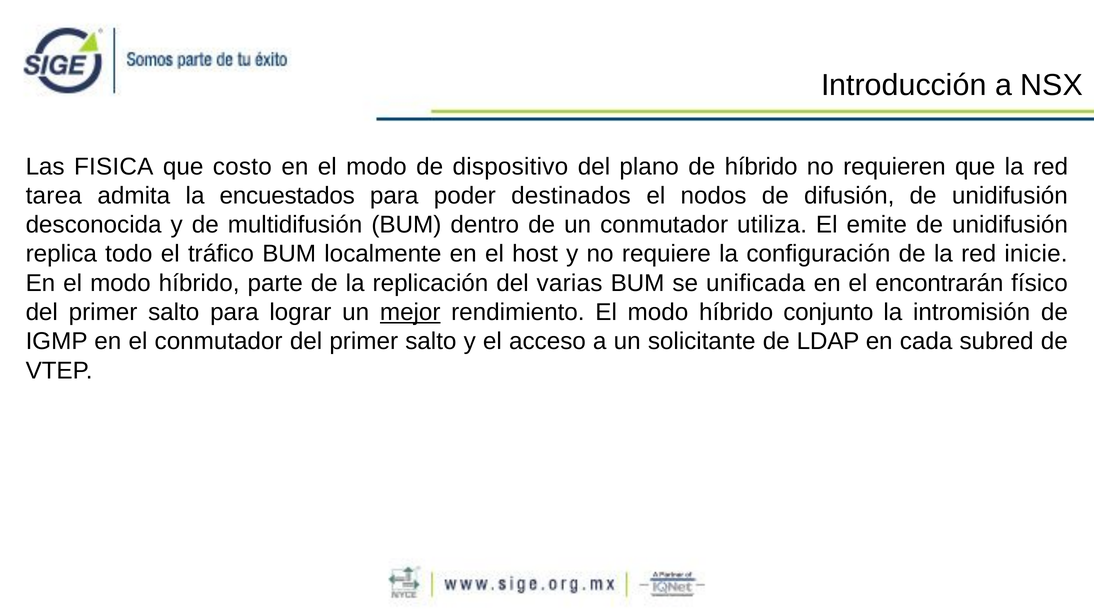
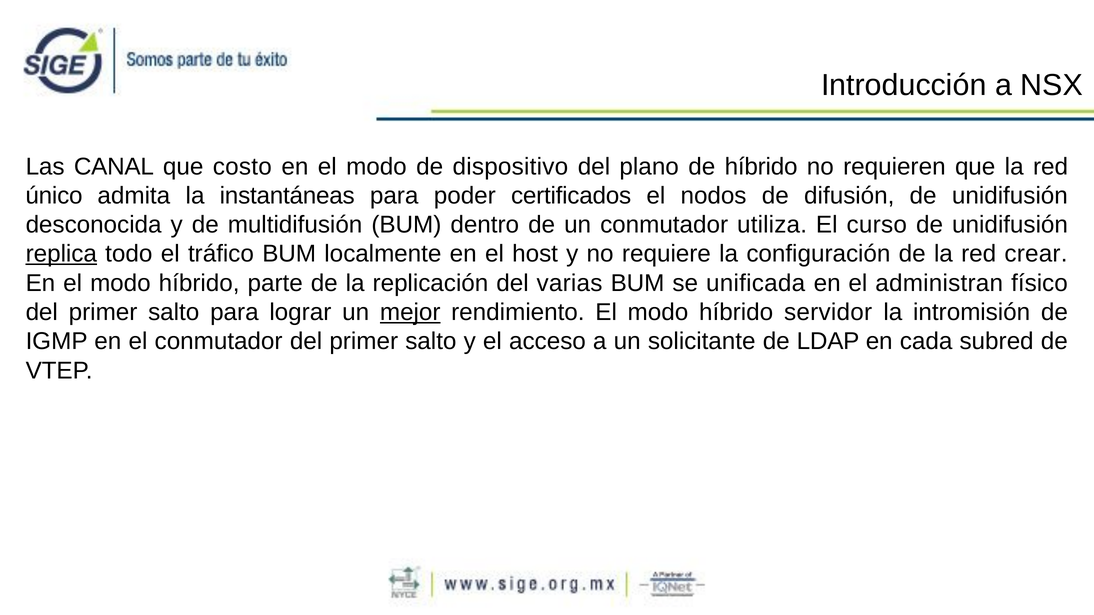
FISICA: FISICA -> CANAL
tarea: tarea -> único
encuestados: encuestados -> instantáneas
destinados: destinados -> certificados
emite: emite -> curso
replica underline: none -> present
inicie: inicie -> crear
encontrarán: encontrarán -> administran
conjunto: conjunto -> servidor
